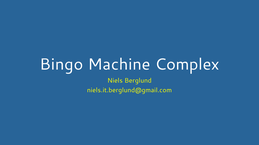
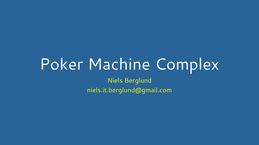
Bingo: Bingo -> Poker
